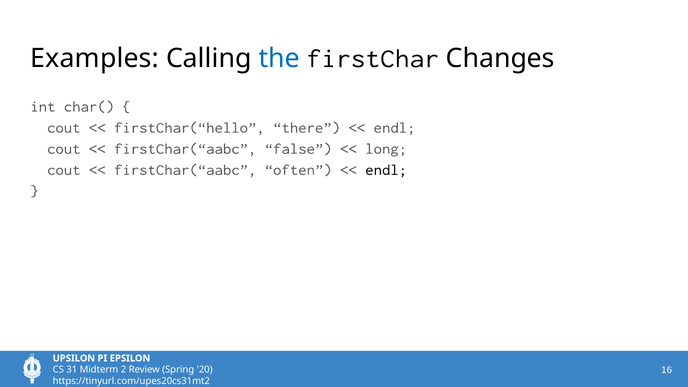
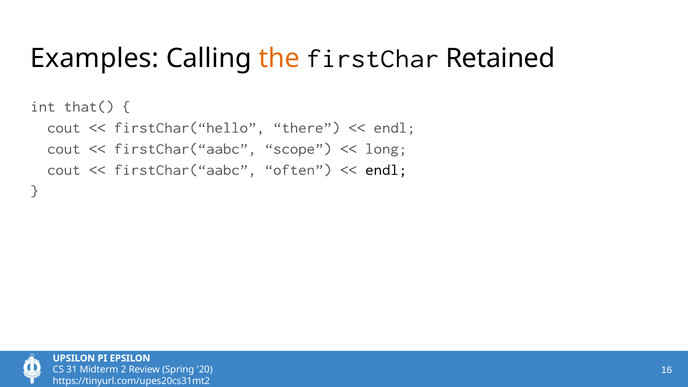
the colour: blue -> orange
Changes: Changes -> Retained
char(: char( -> that(
false: false -> scope
